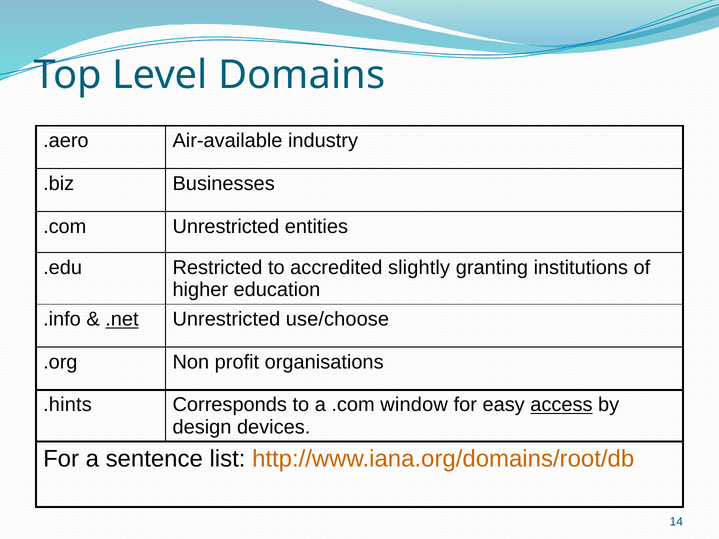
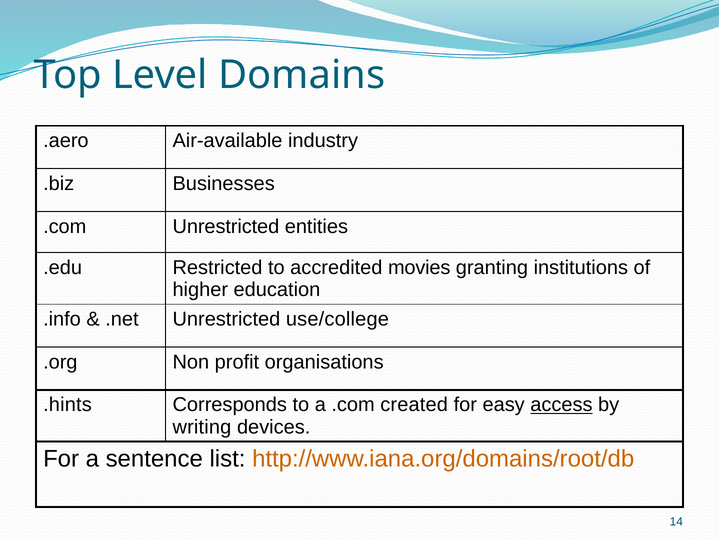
slightly: slightly -> movies
.net underline: present -> none
use/choose: use/choose -> use/college
window: window -> created
design: design -> writing
